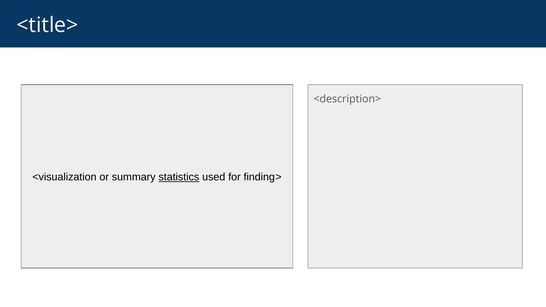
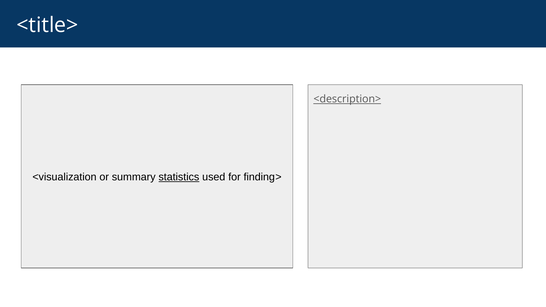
<description> underline: none -> present
